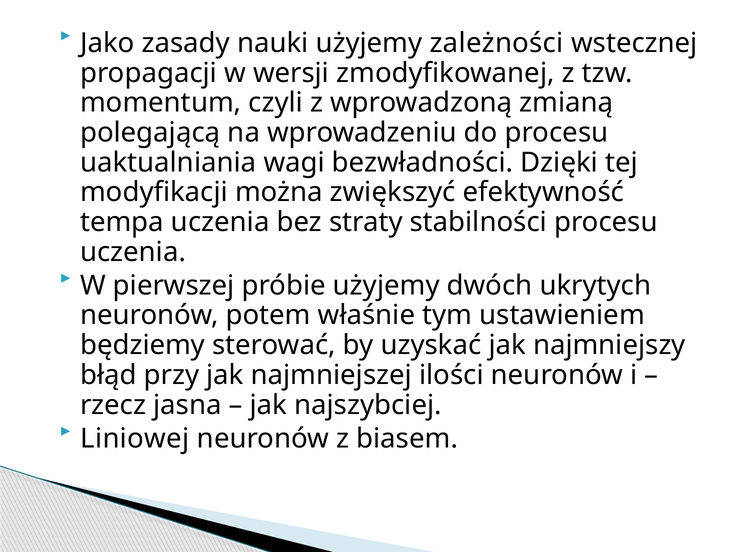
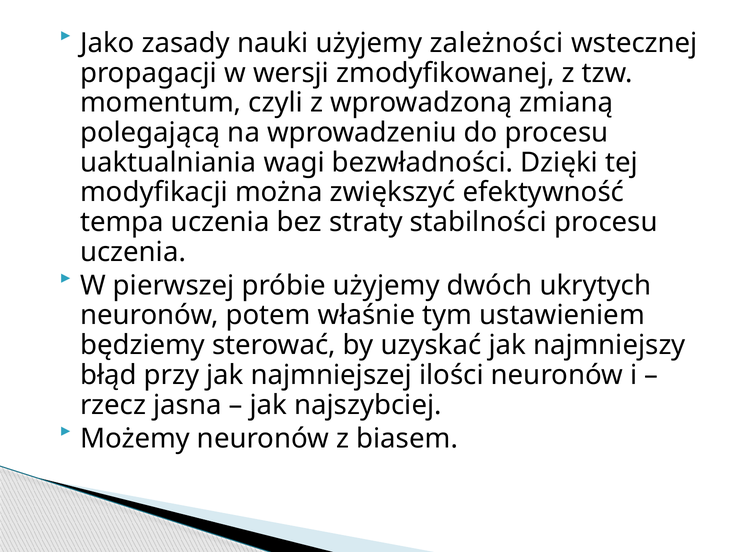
Liniowej: Liniowej -> Możemy
